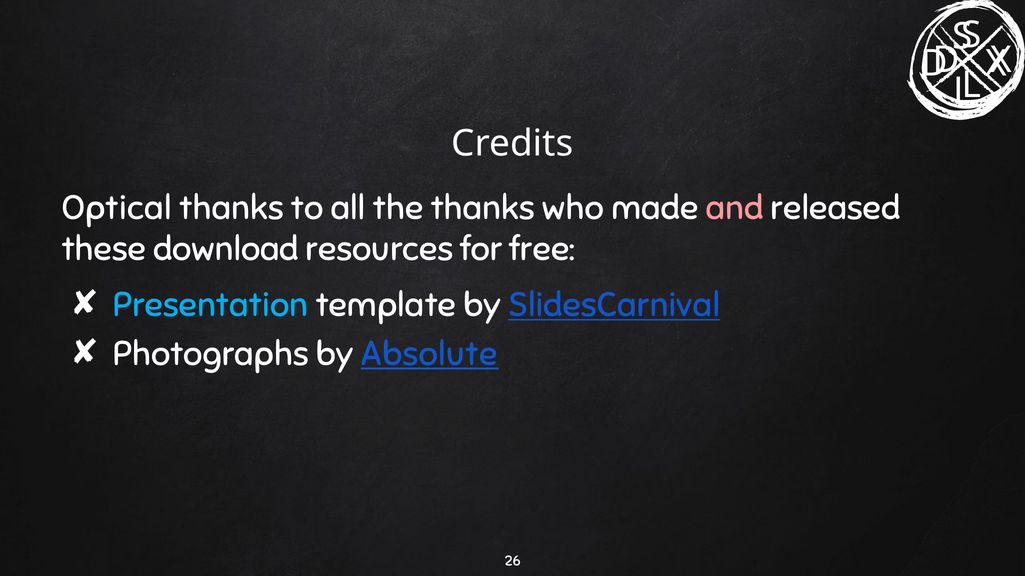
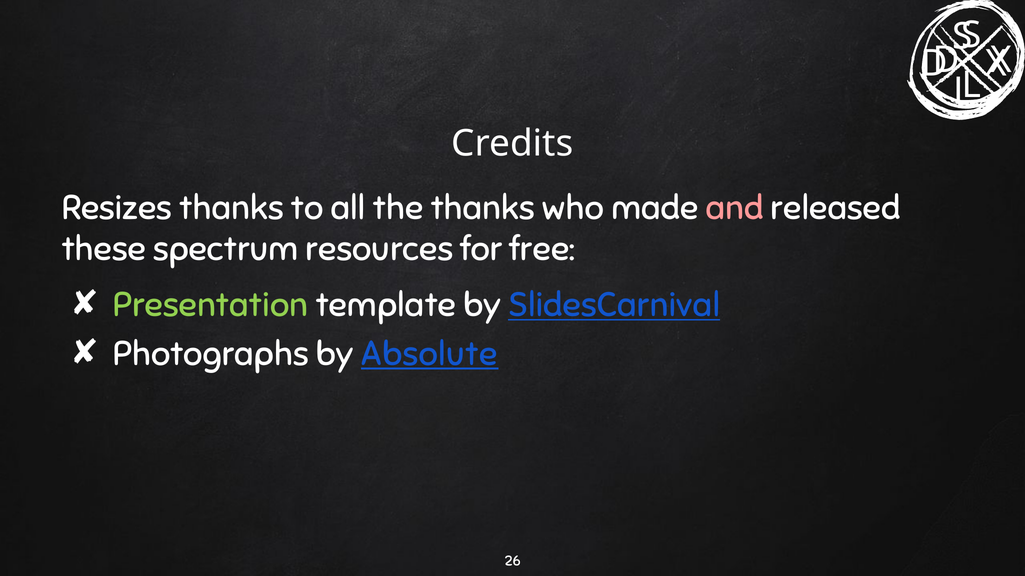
Optical: Optical -> Resizes
download: download -> spectrum
Presentation colour: light blue -> light green
